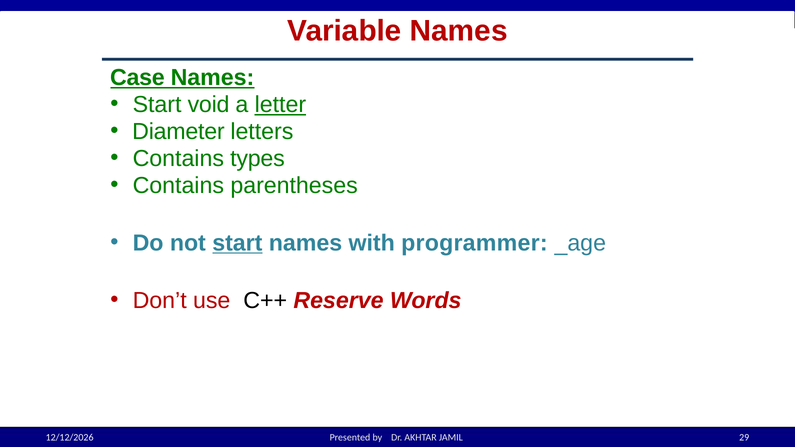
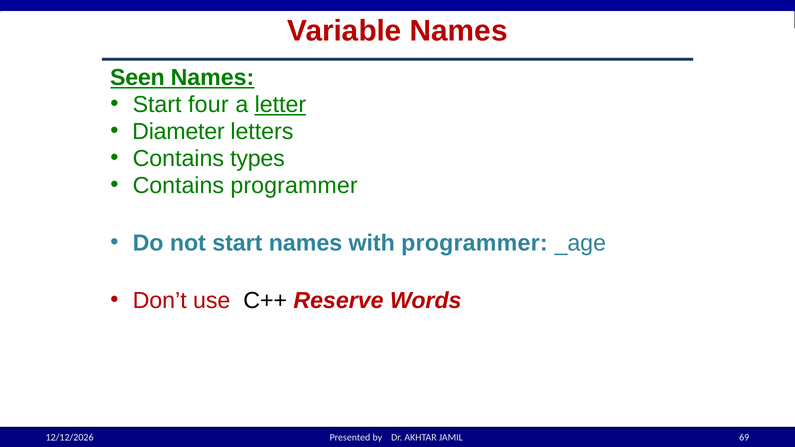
Case: Case -> Seen
void: void -> four
Contains parentheses: parentheses -> programmer
start at (237, 243) underline: present -> none
29: 29 -> 69
